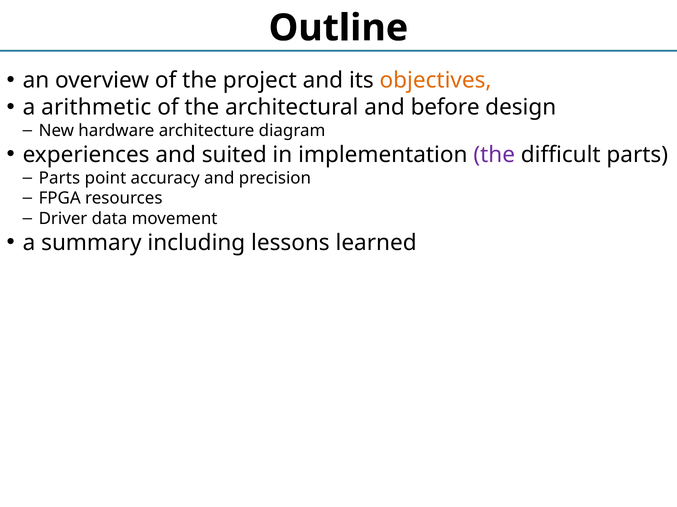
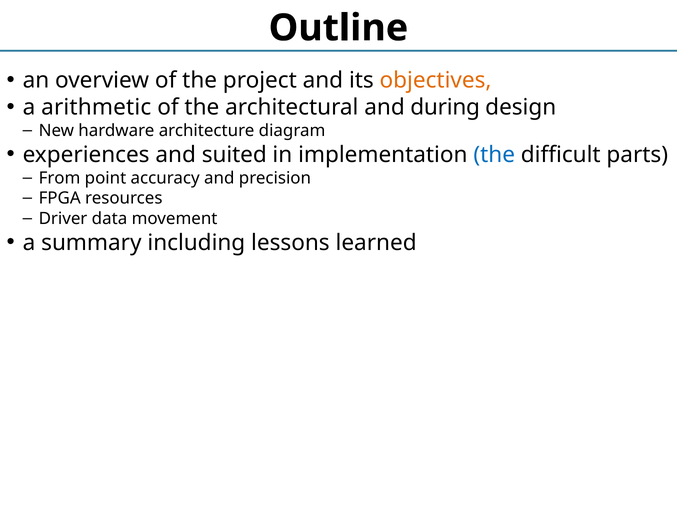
before: before -> during
the at (494, 155) colour: purple -> blue
Parts at (59, 178): Parts -> From
